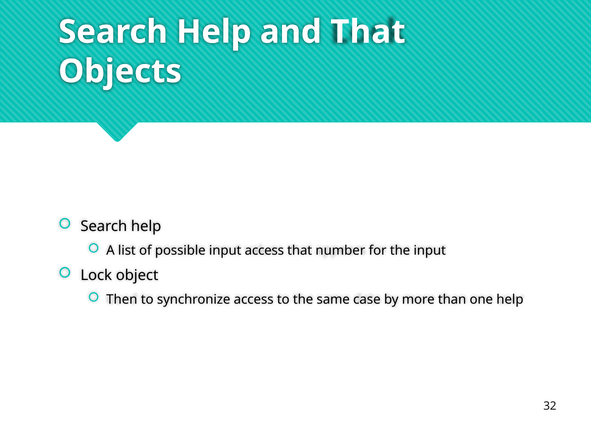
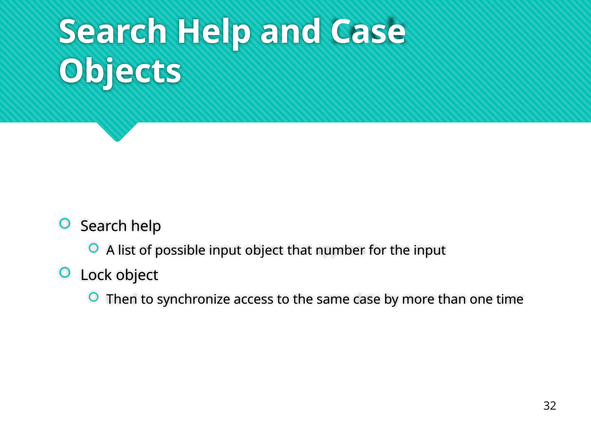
and That: That -> Case
input access: access -> object
one help: help -> time
